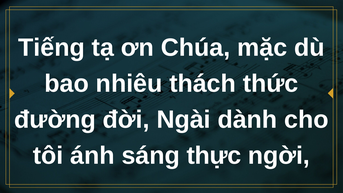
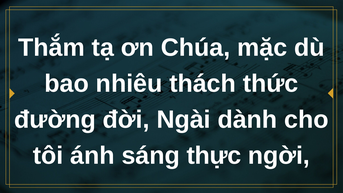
Tiếng: Tiếng -> Thắm
